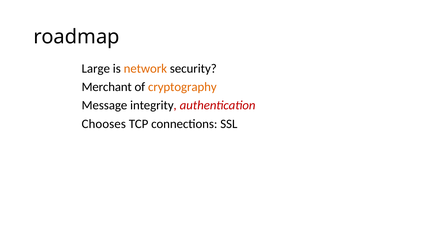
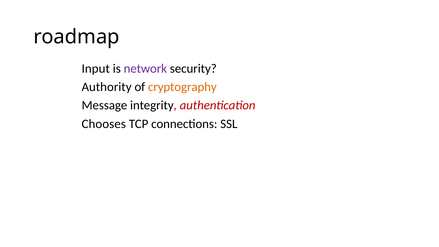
Large: Large -> Input
network colour: orange -> purple
Merchant: Merchant -> Authority
